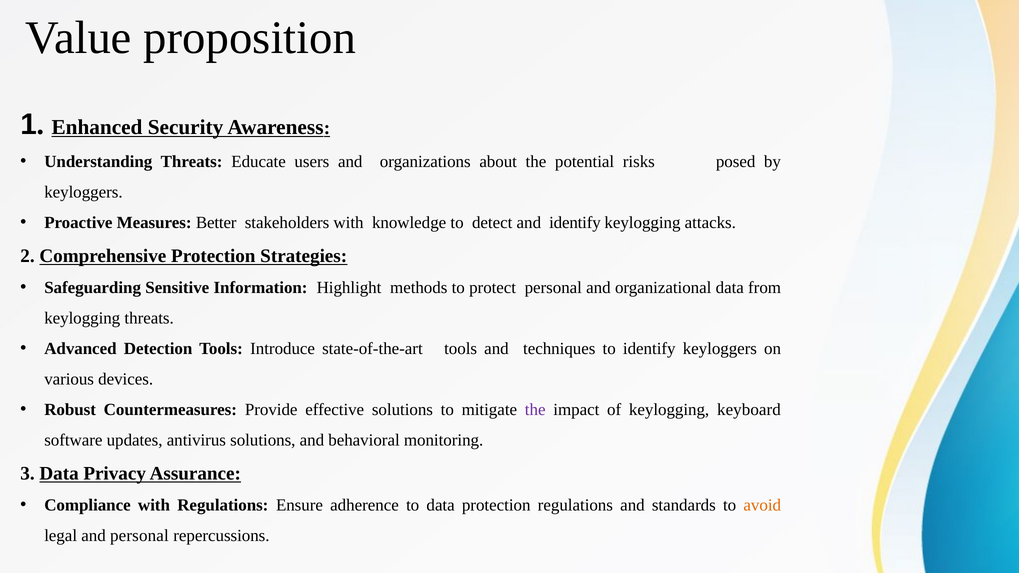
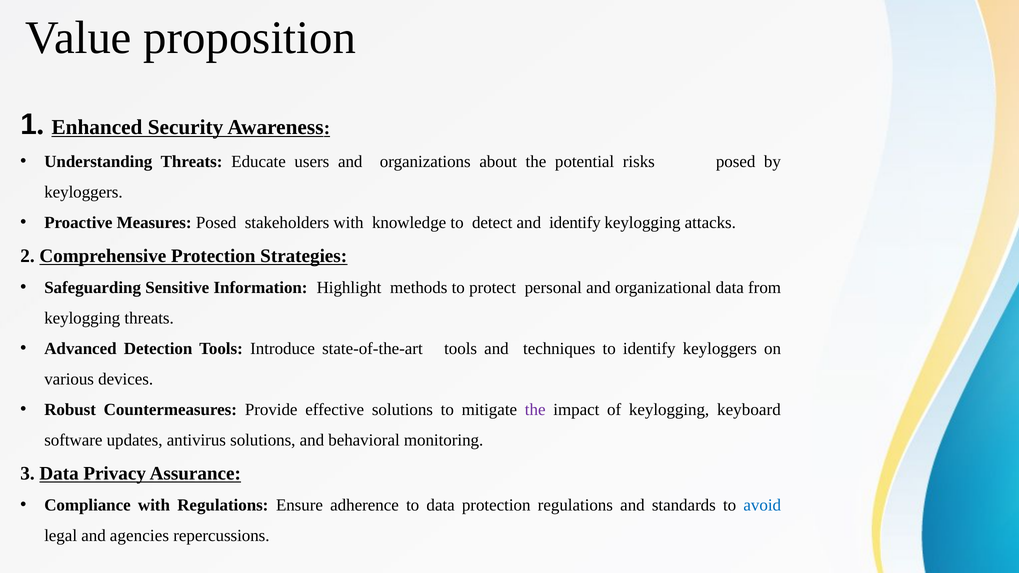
Measures Better: Better -> Posed
avoid colour: orange -> blue
and personal: personal -> agencies
